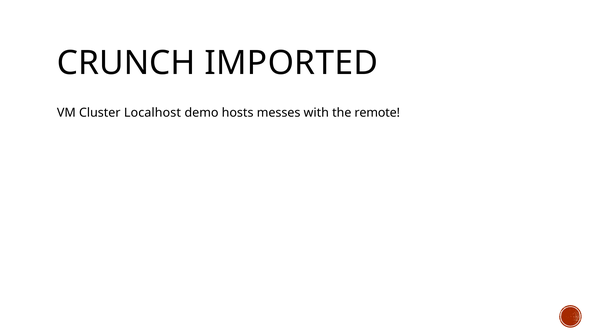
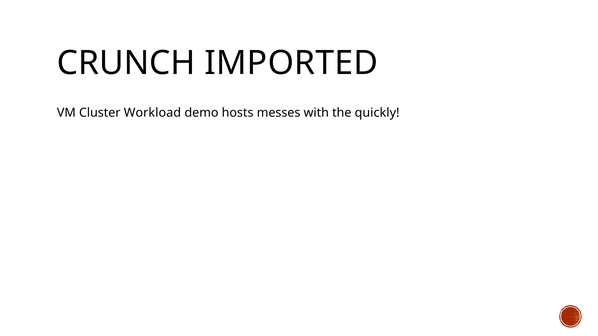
Localhost: Localhost -> Workload
remote: remote -> quickly
